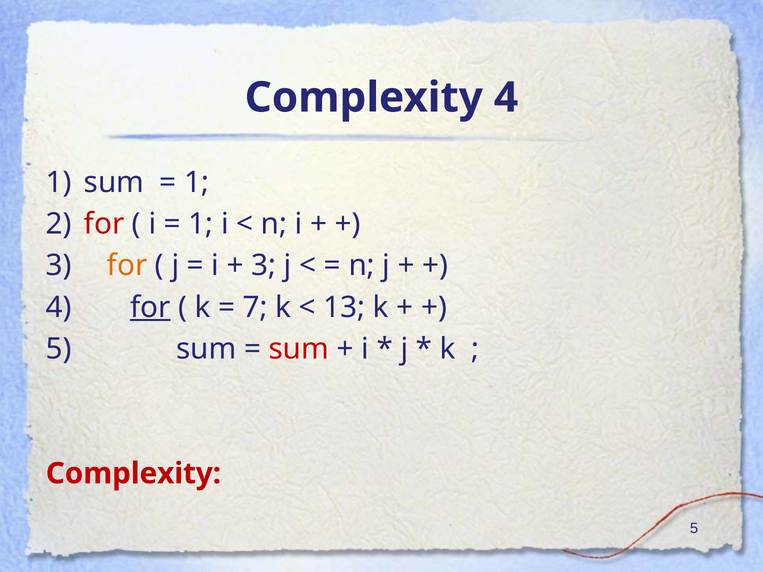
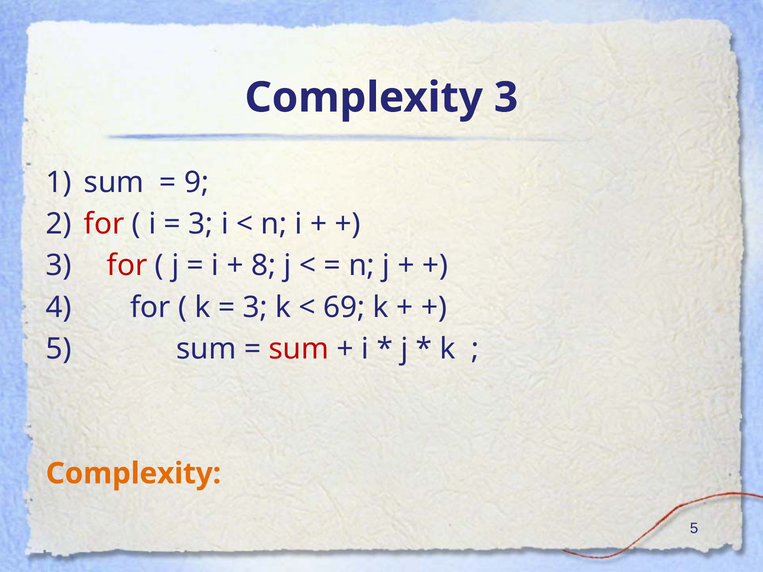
Complexity 4: 4 -> 3
1 at (197, 183): 1 -> 9
1 at (201, 224): 1 -> 3
for at (127, 266) colour: orange -> red
3 at (264, 266): 3 -> 8
for at (150, 307) underline: present -> none
7 at (255, 307): 7 -> 3
13: 13 -> 69
Complexity at (133, 474) colour: red -> orange
